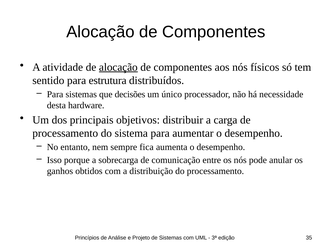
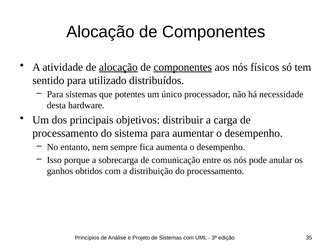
componentes at (183, 67) underline: none -> present
estrutura: estrutura -> utilizado
decisões: decisões -> potentes
